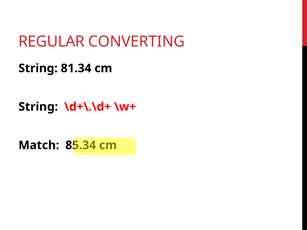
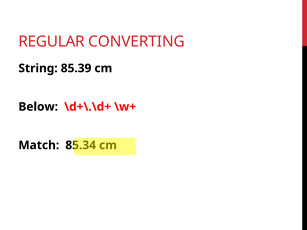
81.34: 81.34 -> 85.39
String at (38, 107): String -> Below
